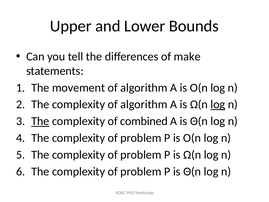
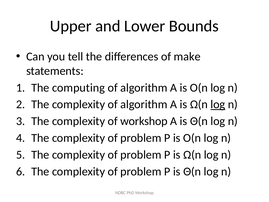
movement: movement -> computing
The at (40, 121) underline: present -> none
of combined: combined -> workshop
